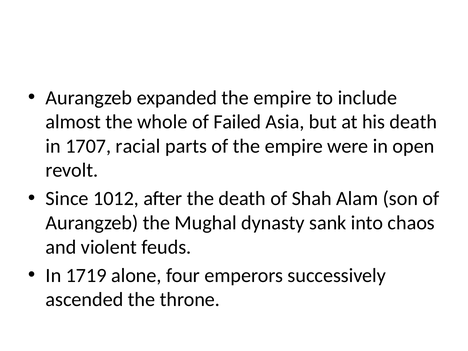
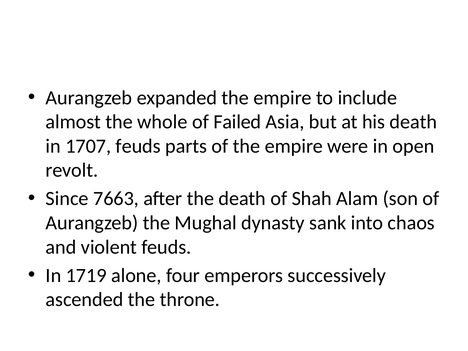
1707 racial: racial -> feuds
1012: 1012 -> 7663
